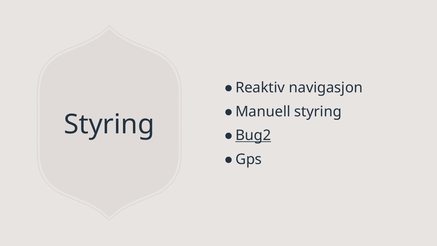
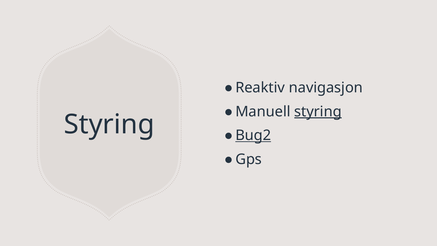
styring at (318, 112) underline: none -> present
